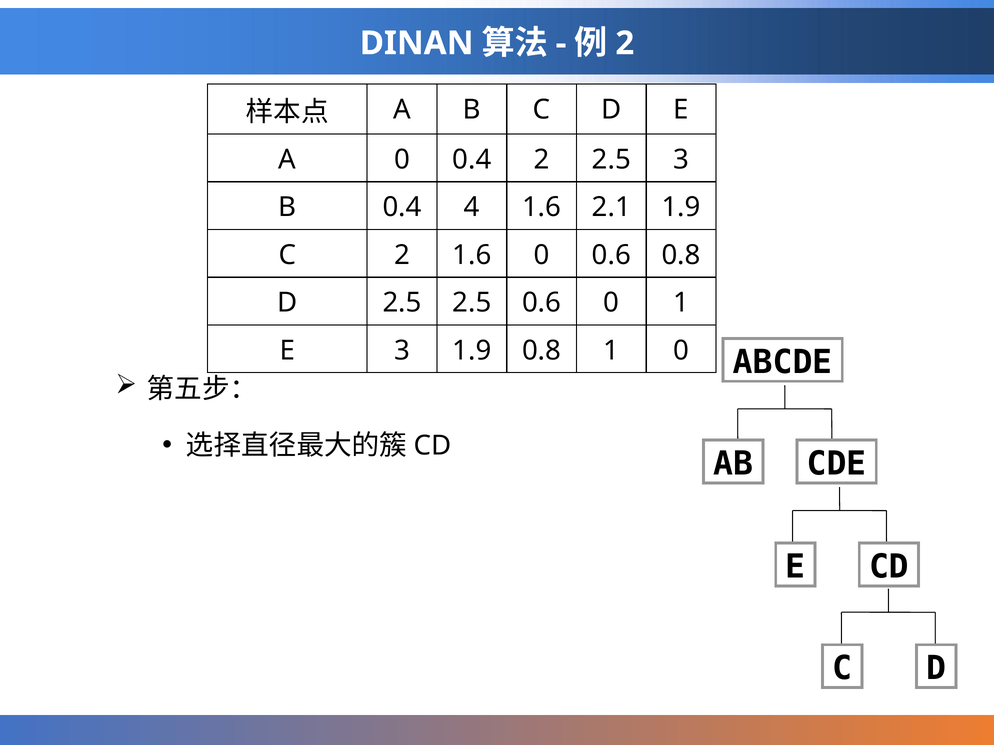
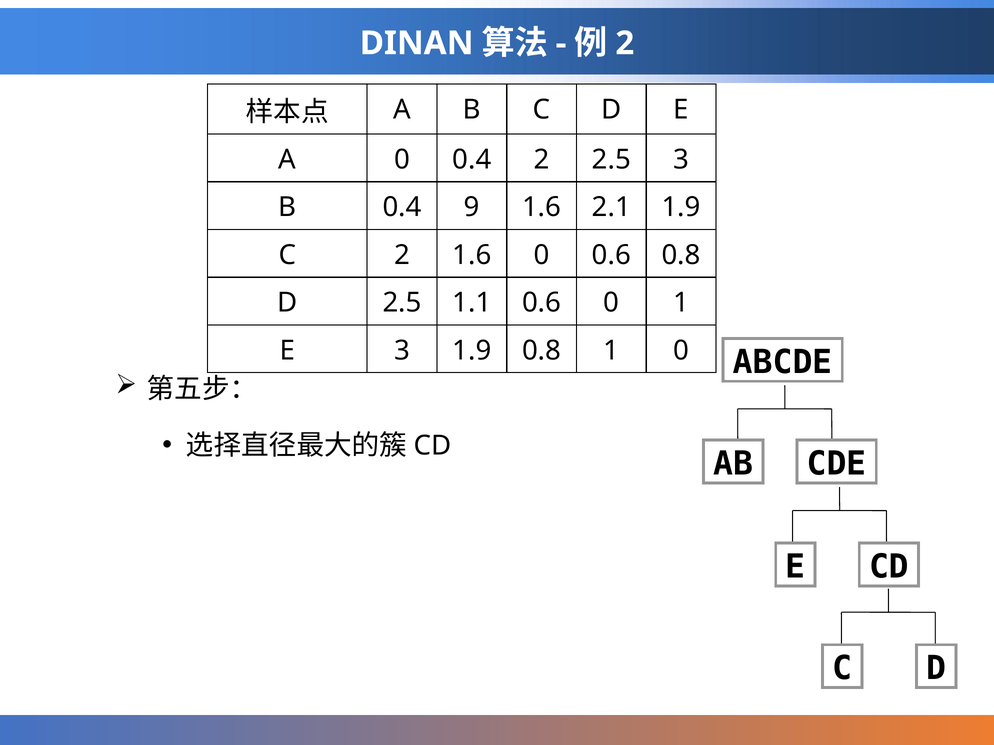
4: 4 -> 9
2.5 2.5: 2.5 -> 1.1
